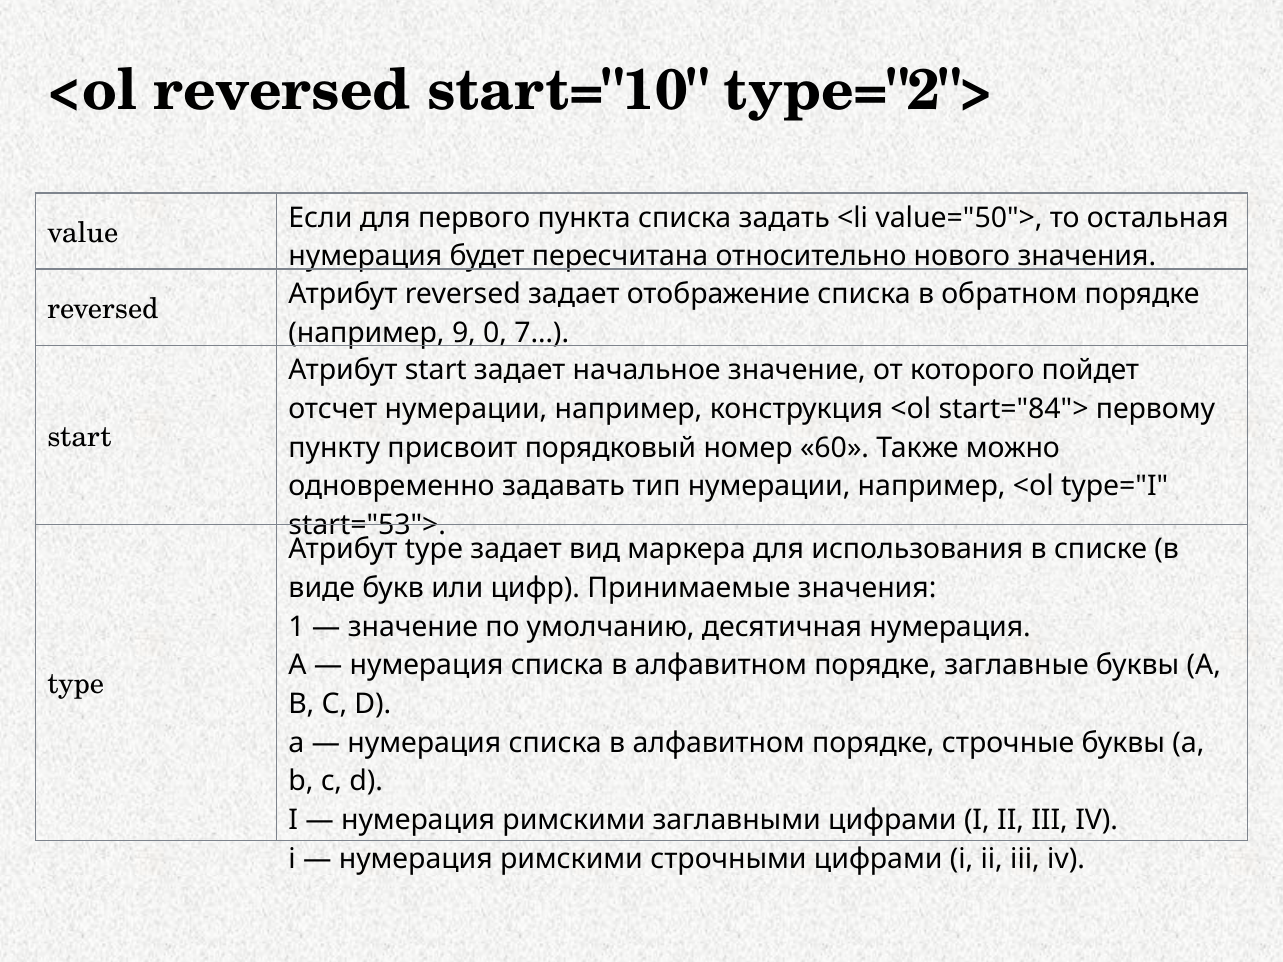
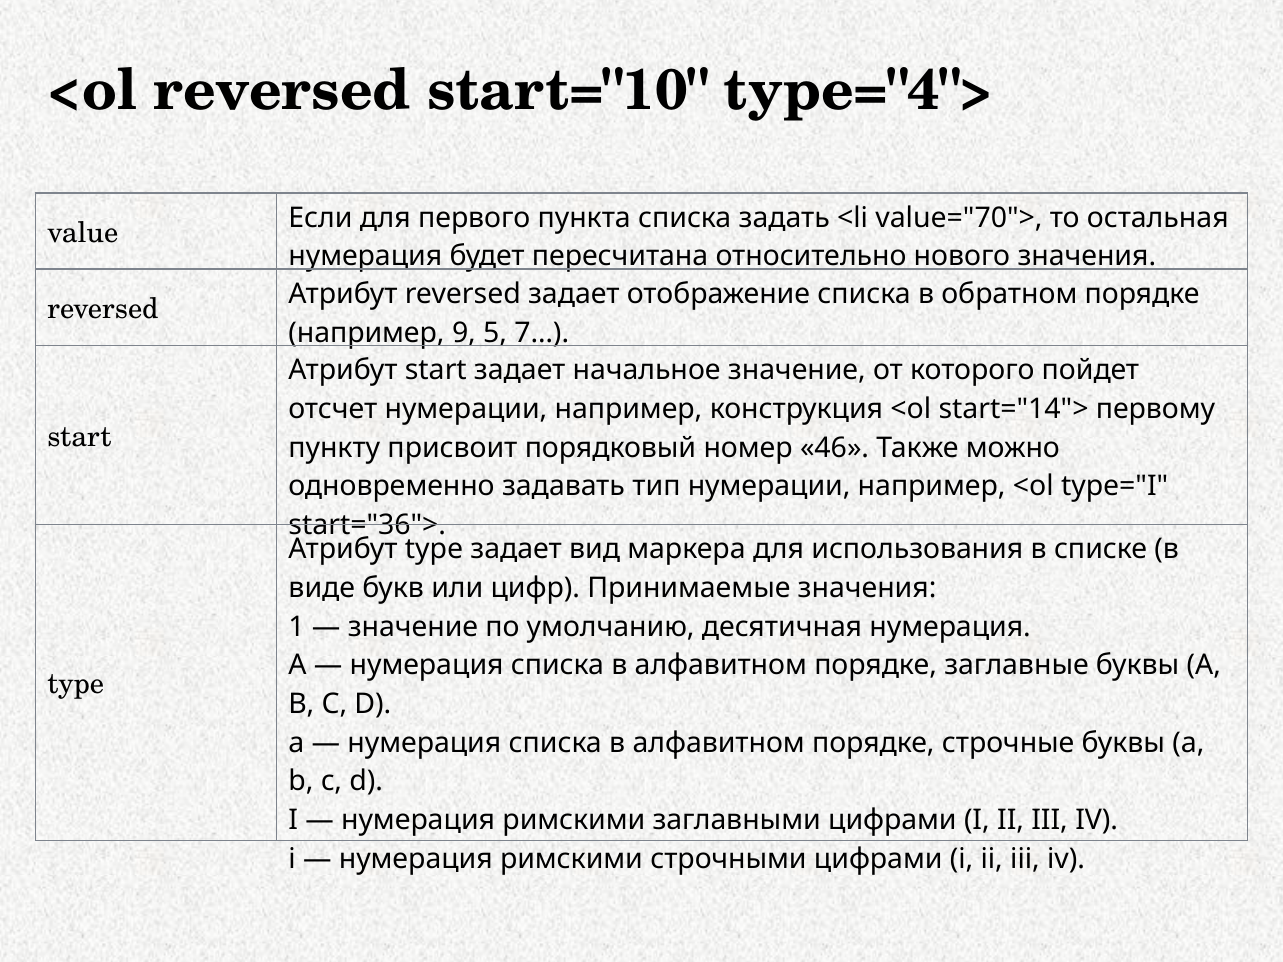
type="2">: type="2"> -> type="4">
value="50">: value="50"> -> value="70">
0: 0 -> 5
start="84">: start="84"> -> start="14">
60: 60 -> 46
start="53">: start="53"> -> start="36">
